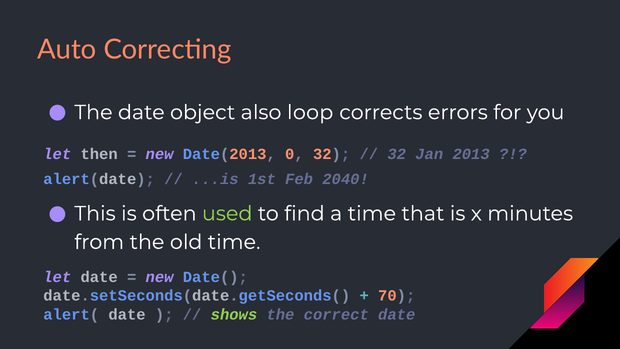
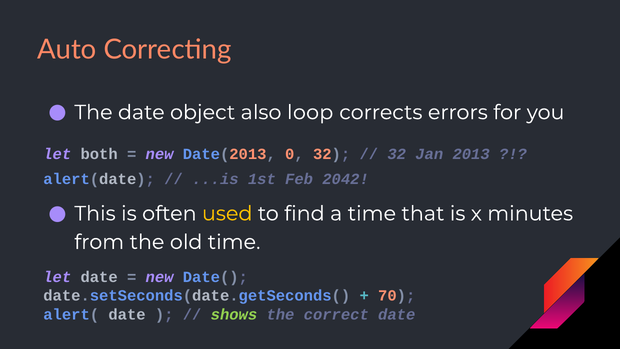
then: then -> both
2040: 2040 -> 2042
used colour: light green -> yellow
